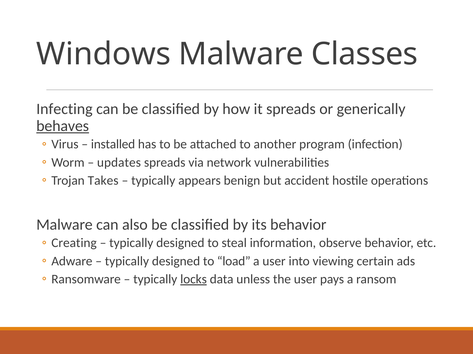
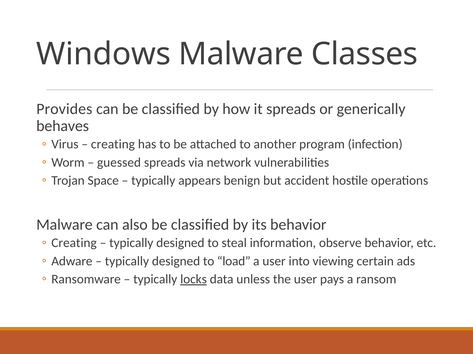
Infecting: Infecting -> Provides
behaves underline: present -> none
installed at (113, 145): installed -> creating
updates: updates -> guessed
Takes: Takes -> Space
